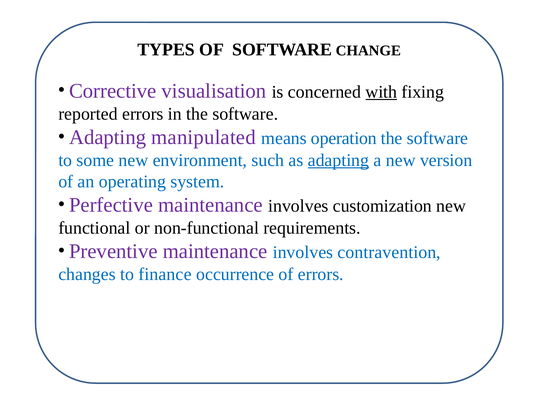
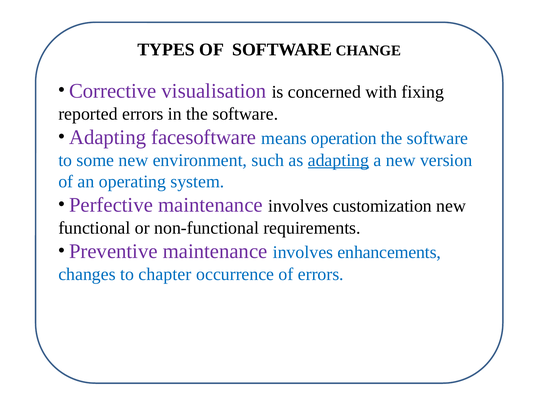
with underline: present -> none
manipulated: manipulated -> facesoftware
contravention: contravention -> enhancements
finance: finance -> chapter
